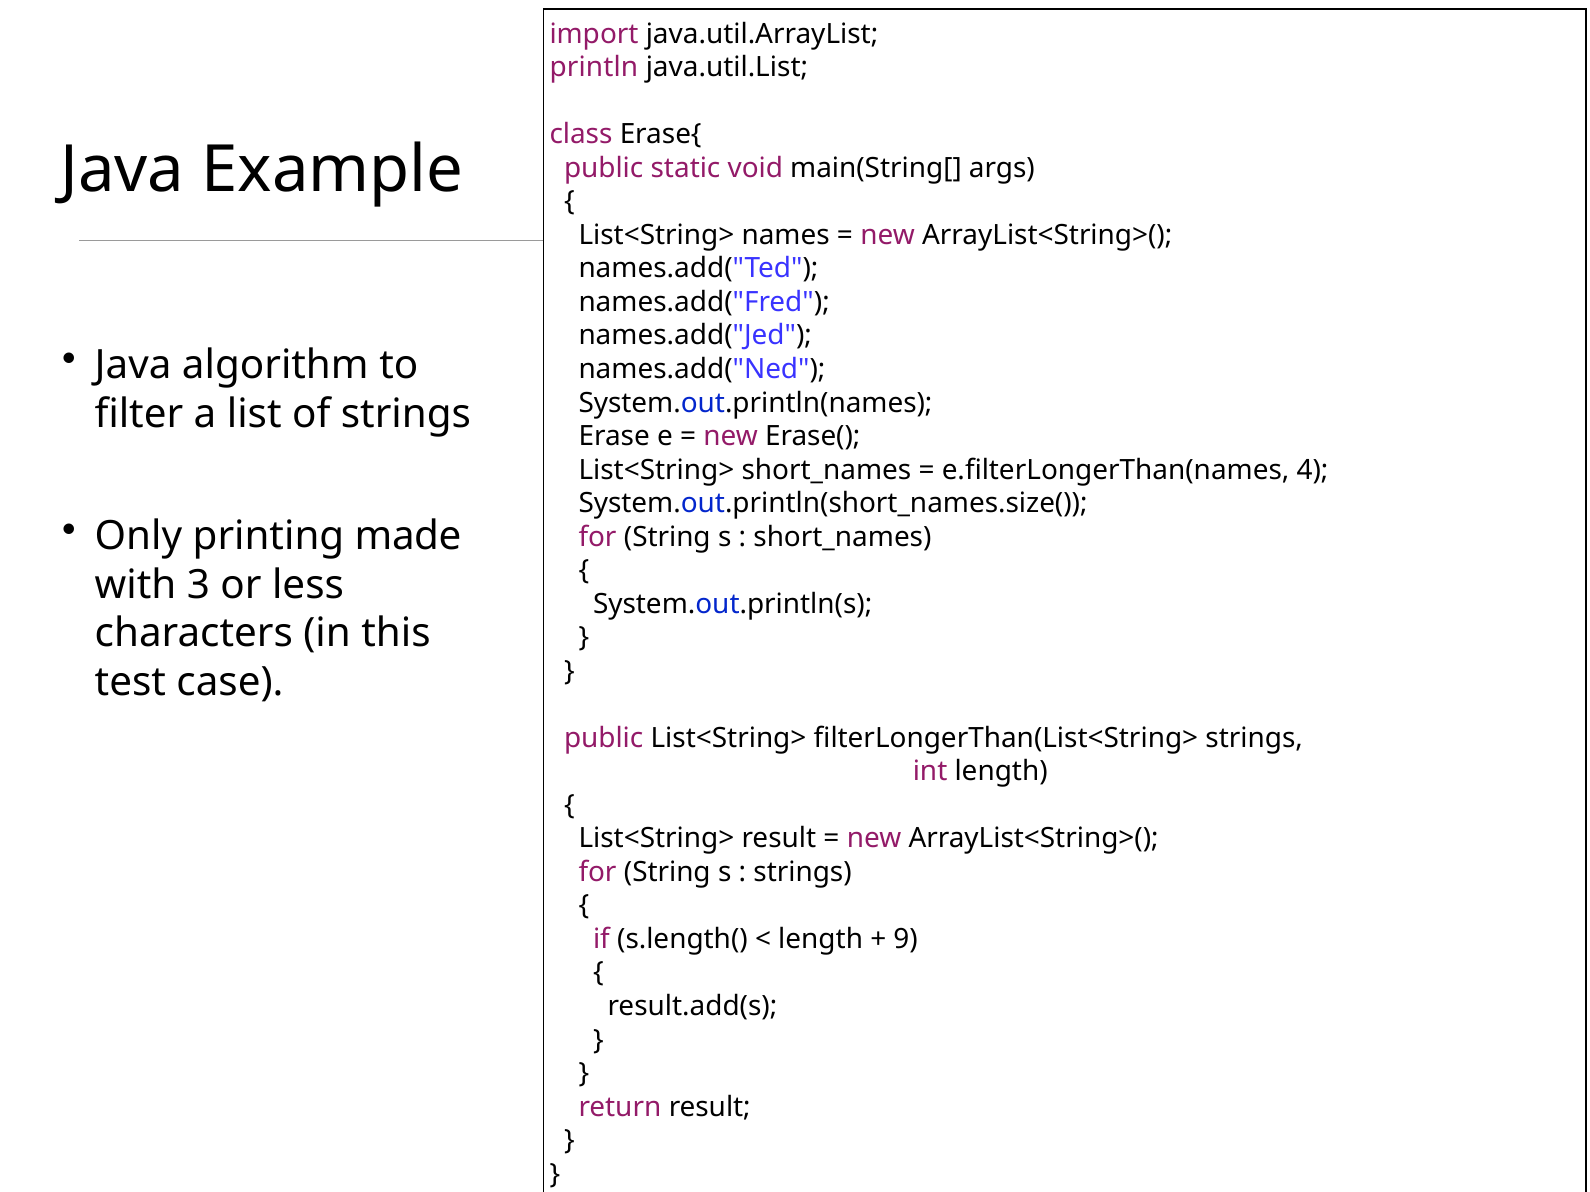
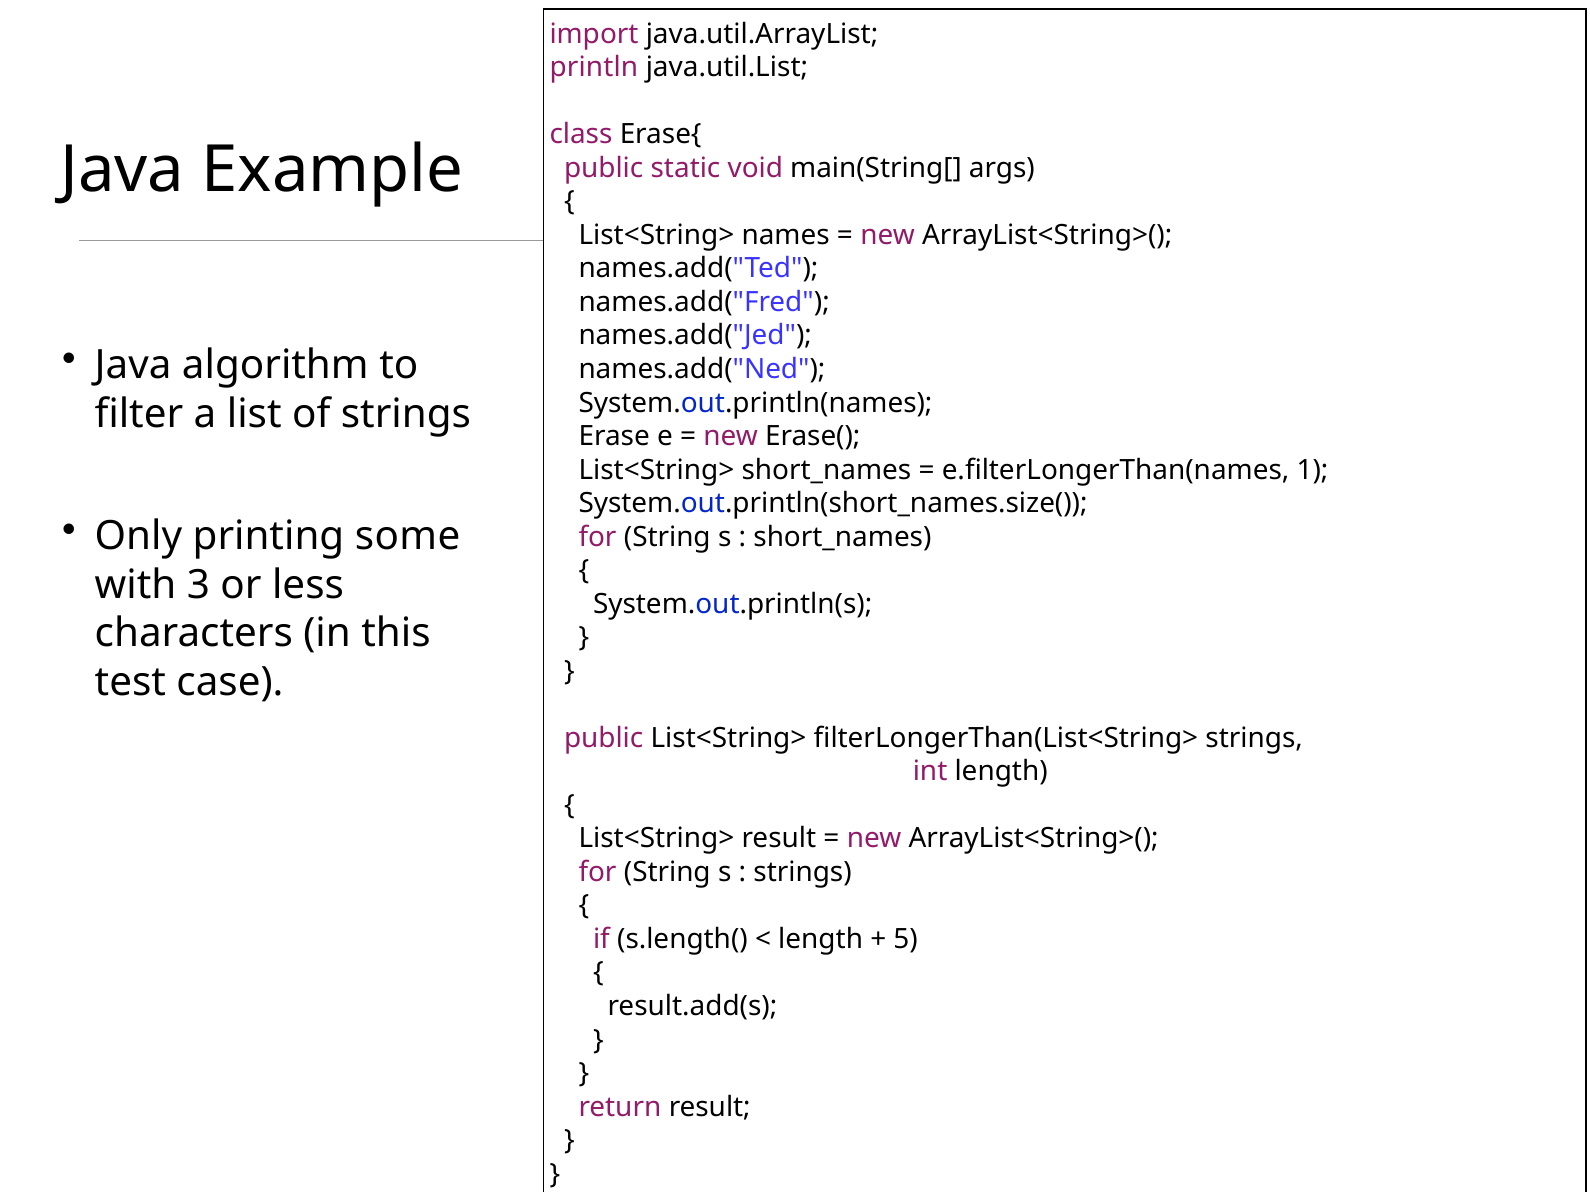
4: 4 -> 1
made: made -> some
9: 9 -> 5
